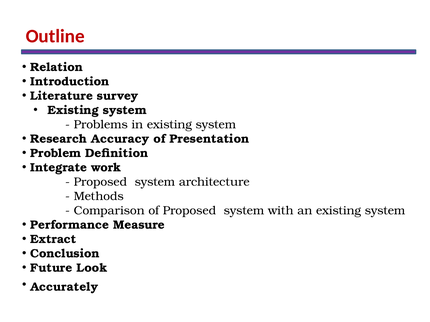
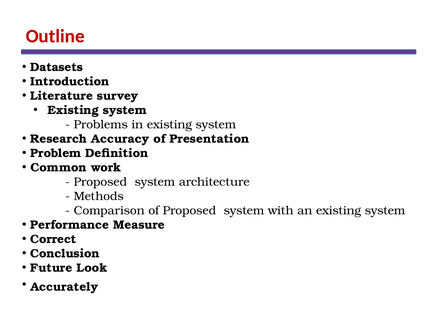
Relation: Relation -> Datasets
Integrate: Integrate -> Common
Extract: Extract -> Correct
